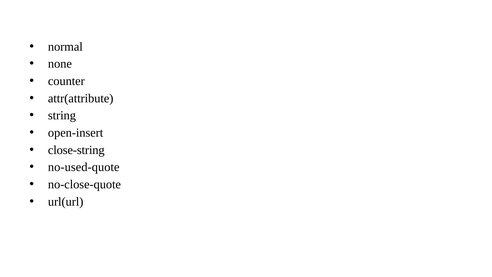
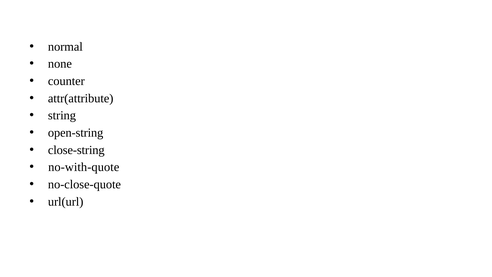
open-insert: open-insert -> open-string
no-used-quote: no-used-quote -> no-with-quote
